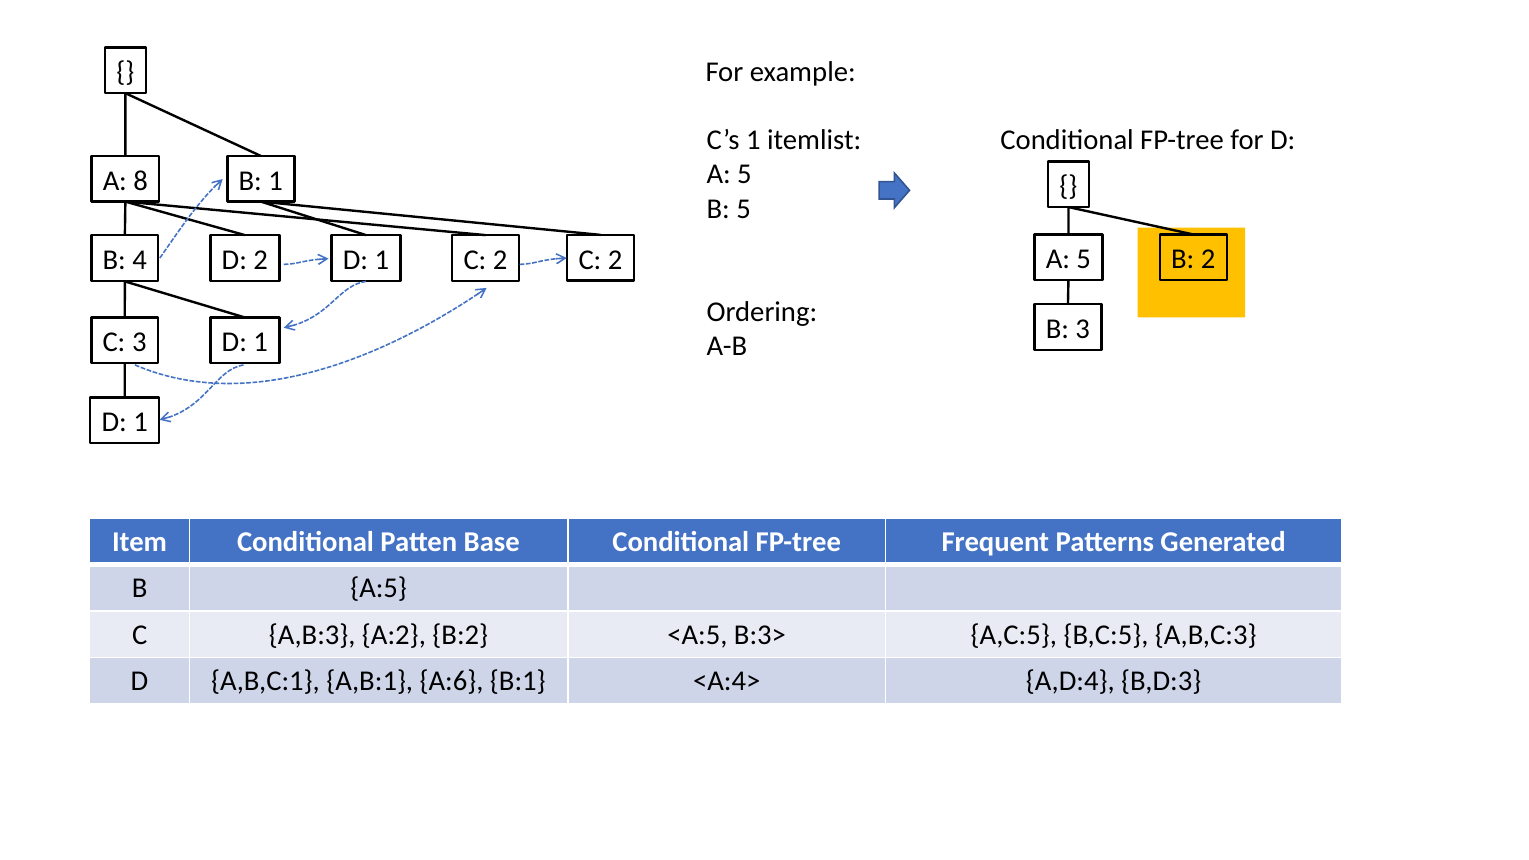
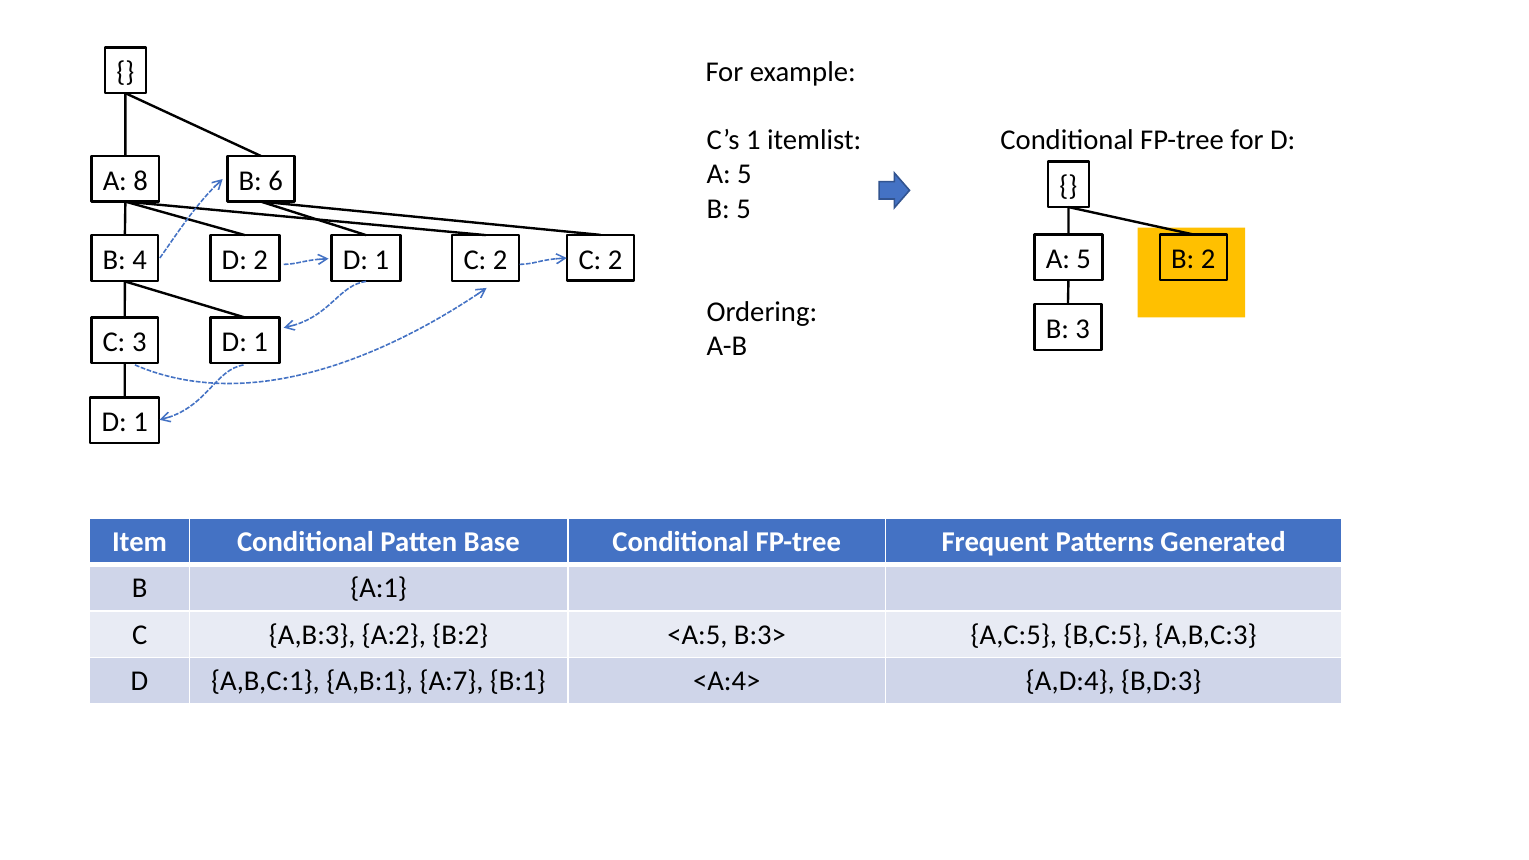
B 1: 1 -> 6
A:5: A:5 -> A:1
A:6: A:6 -> A:7
